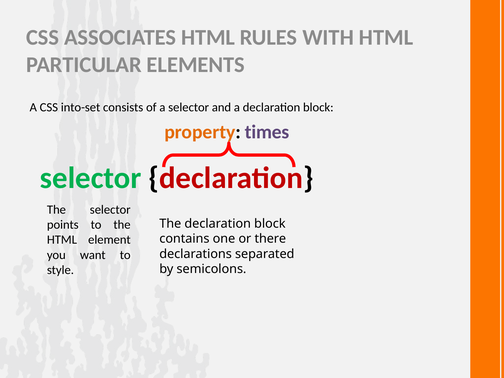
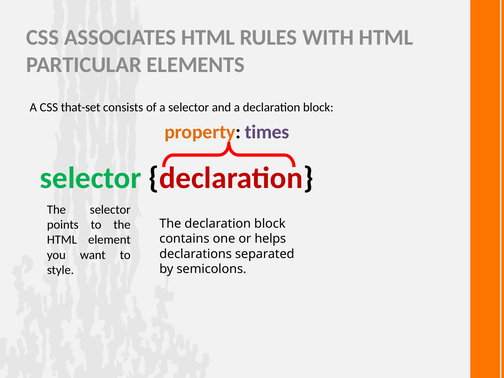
into-set: into-set -> that-set
there: there -> helps
